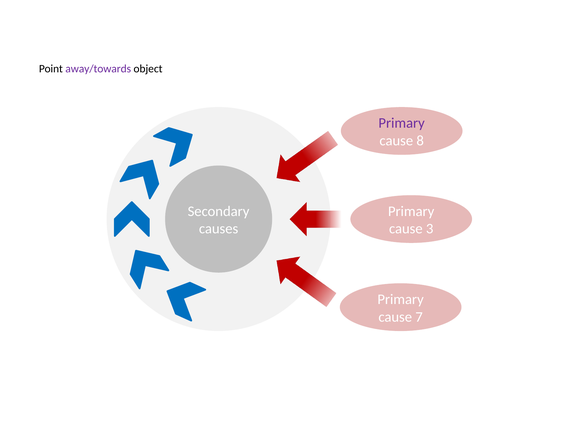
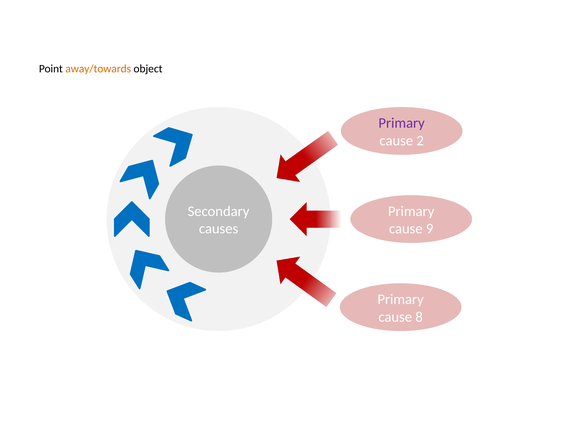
away/towards colour: purple -> orange
8: 8 -> 2
3: 3 -> 9
7: 7 -> 8
